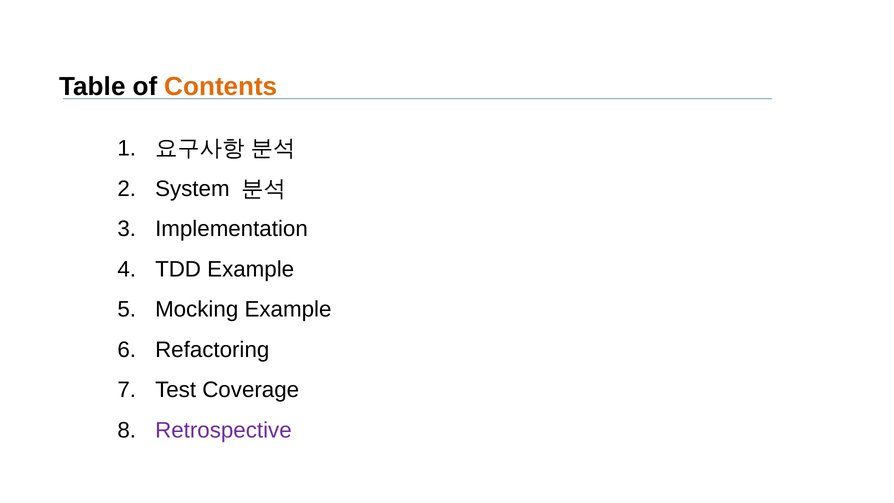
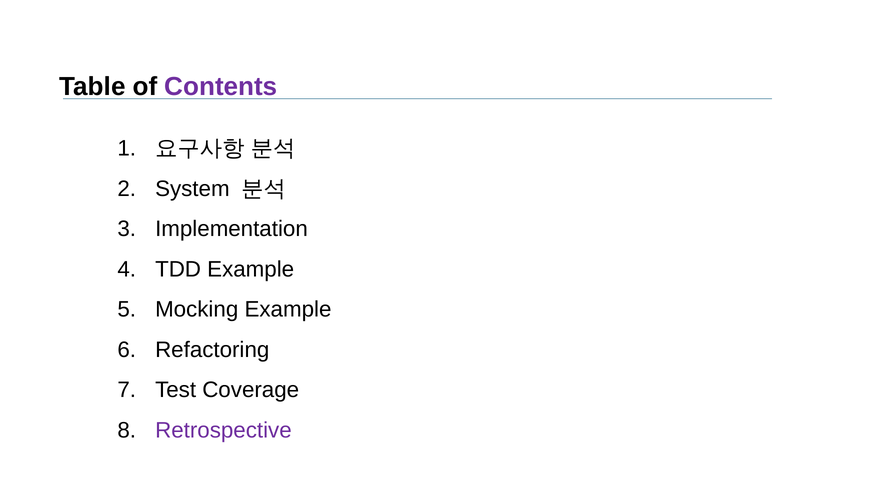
Contents colour: orange -> purple
